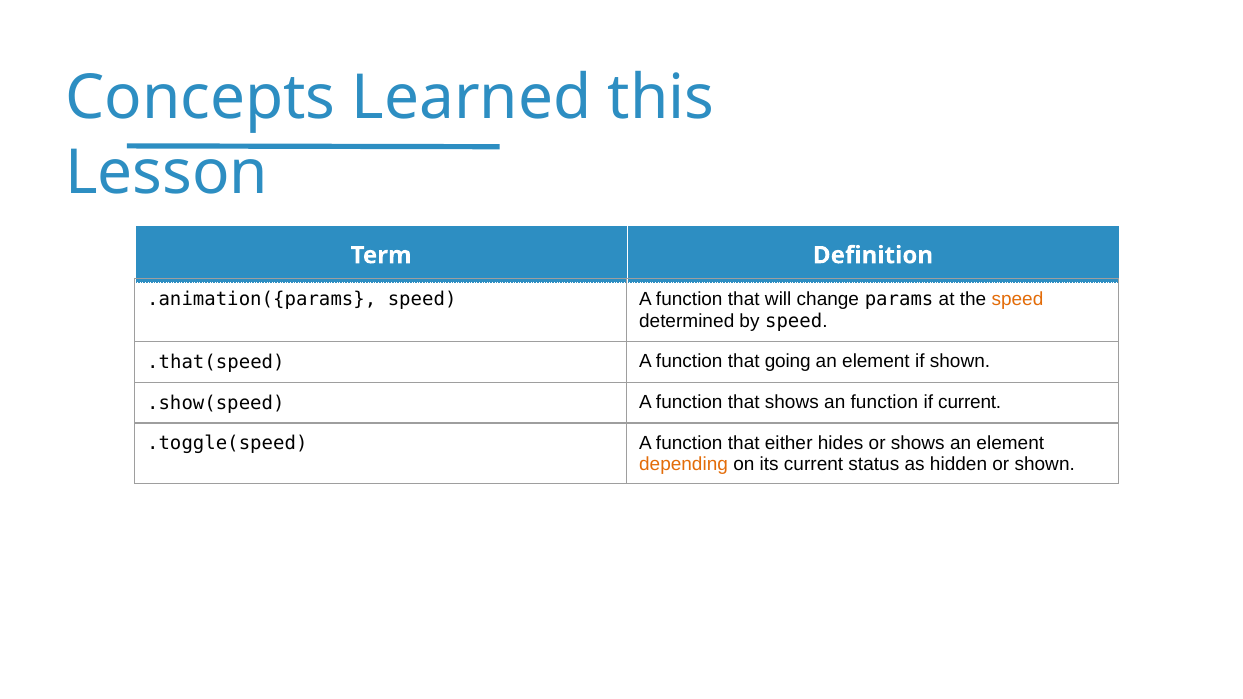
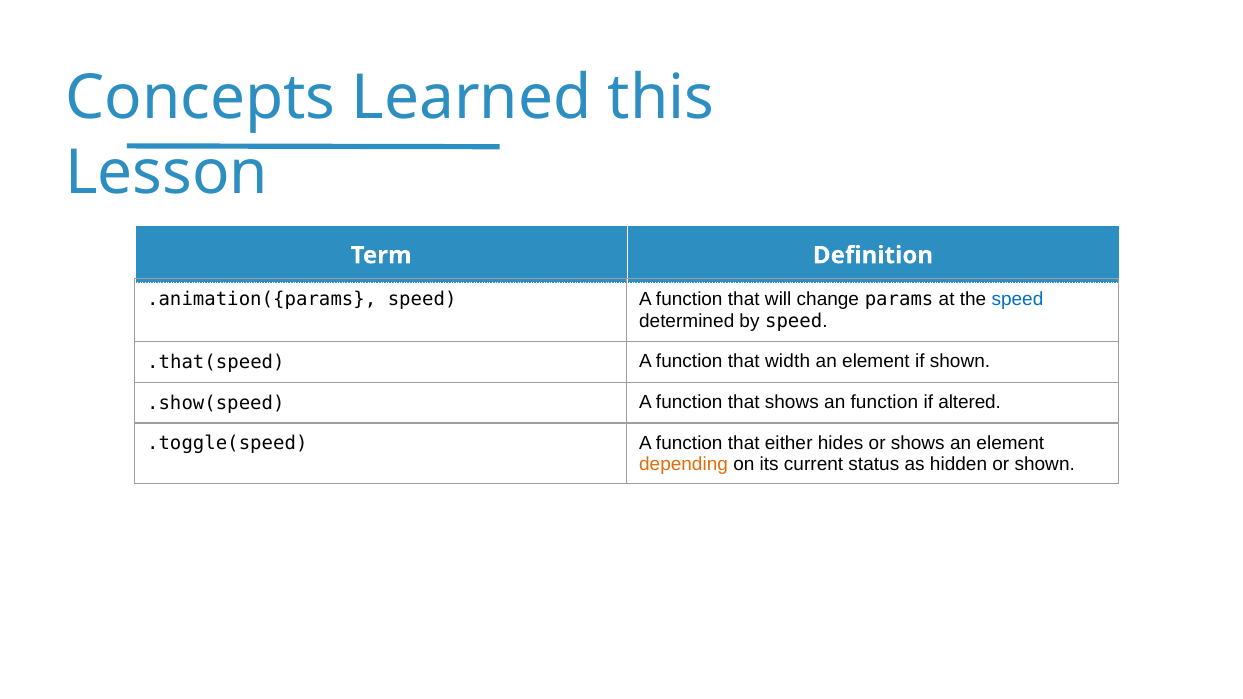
speed at (1017, 299) colour: orange -> blue
going: going -> width
if current: current -> altered
